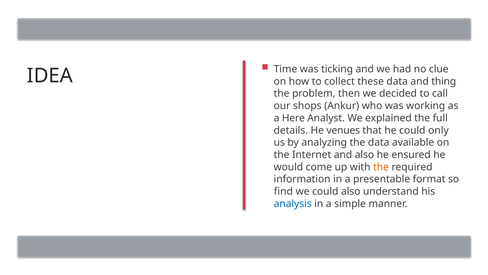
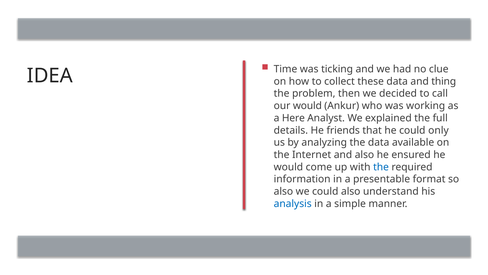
our shops: shops -> would
venues: venues -> friends
the at (381, 167) colour: orange -> blue
find at (283, 191): find -> also
